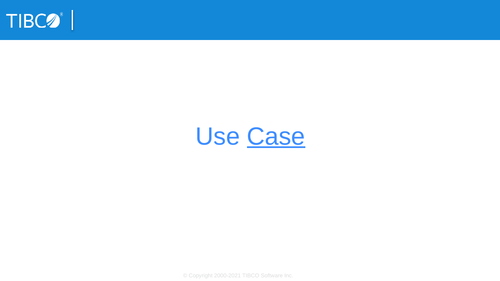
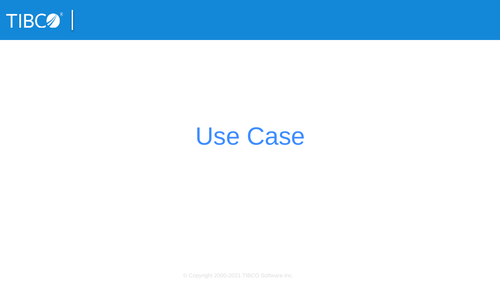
Case underline: present -> none
